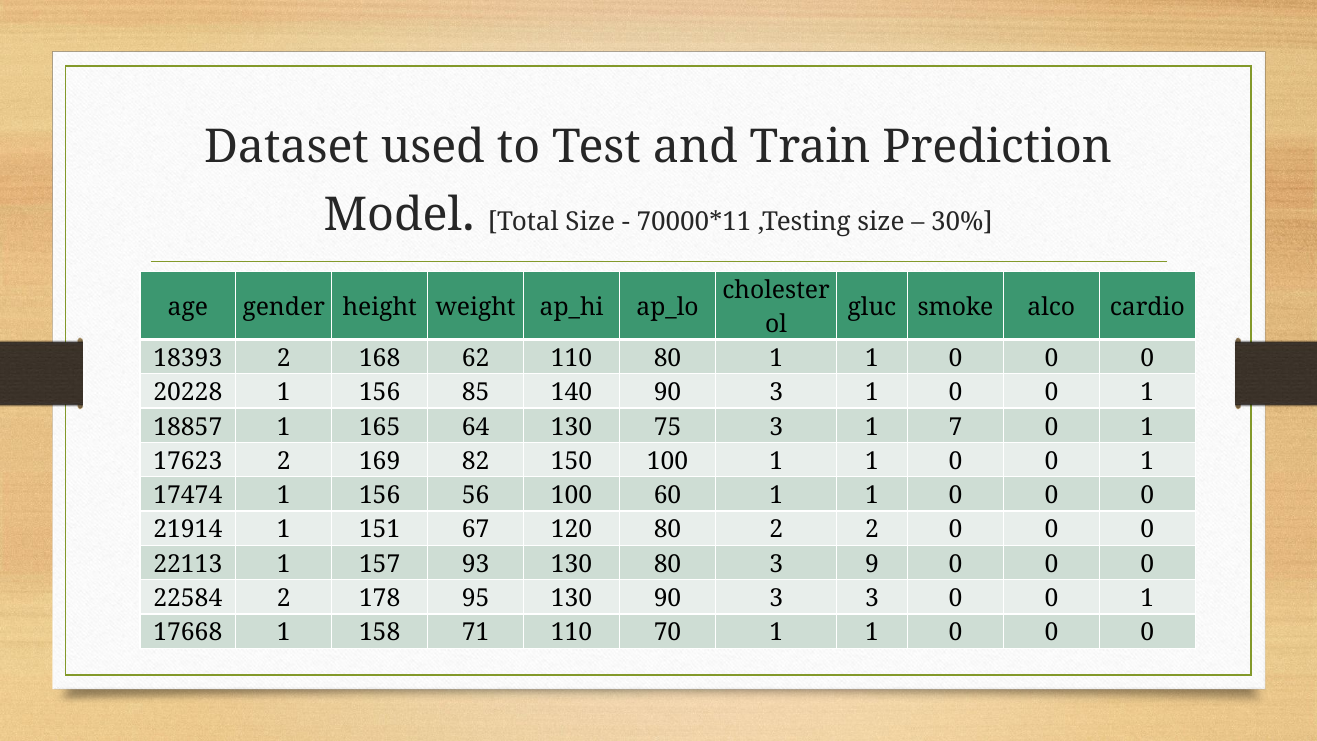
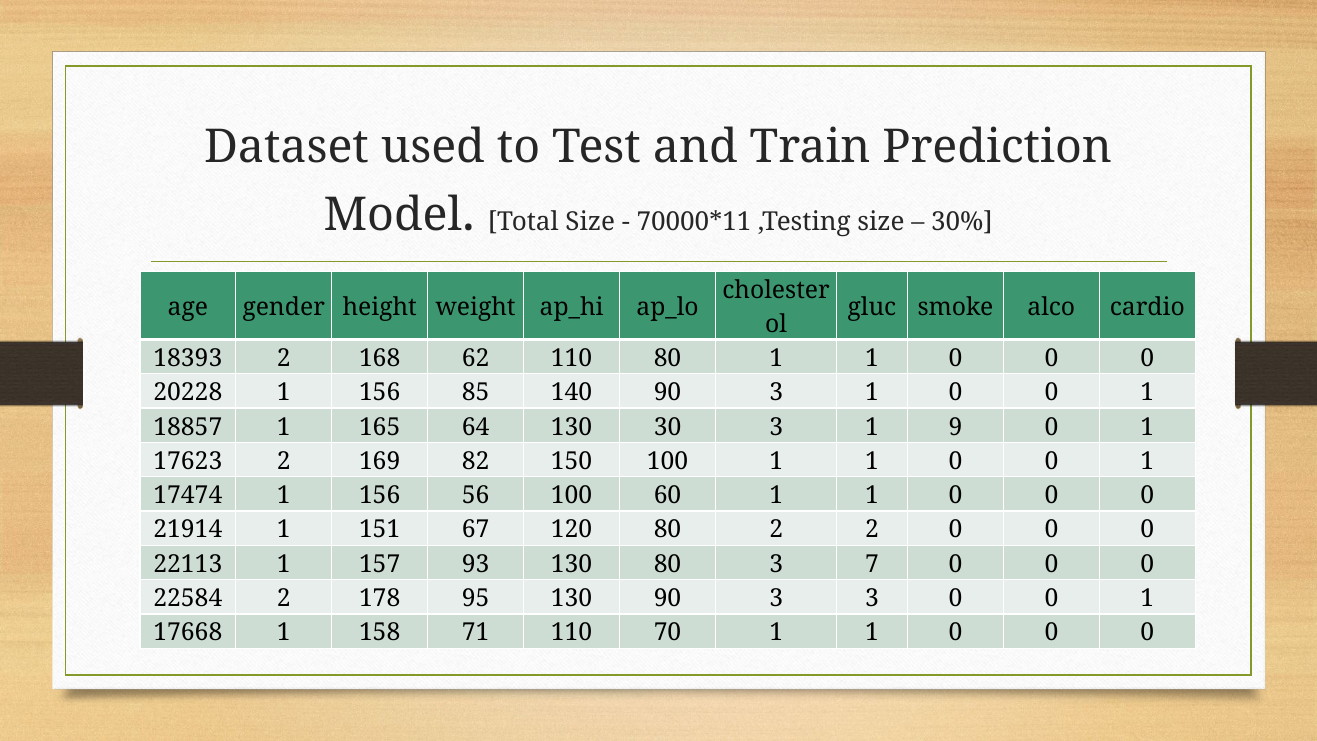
75: 75 -> 30
7: 7 -> 9
9: 9 -> 7
